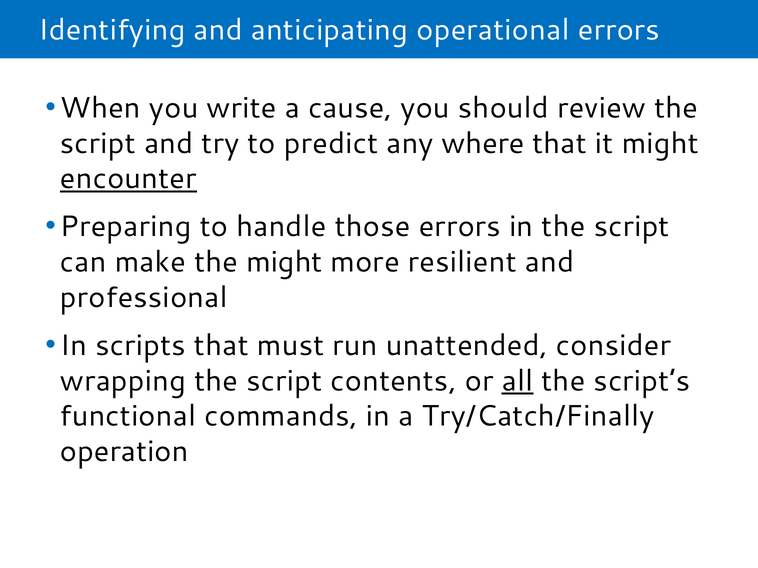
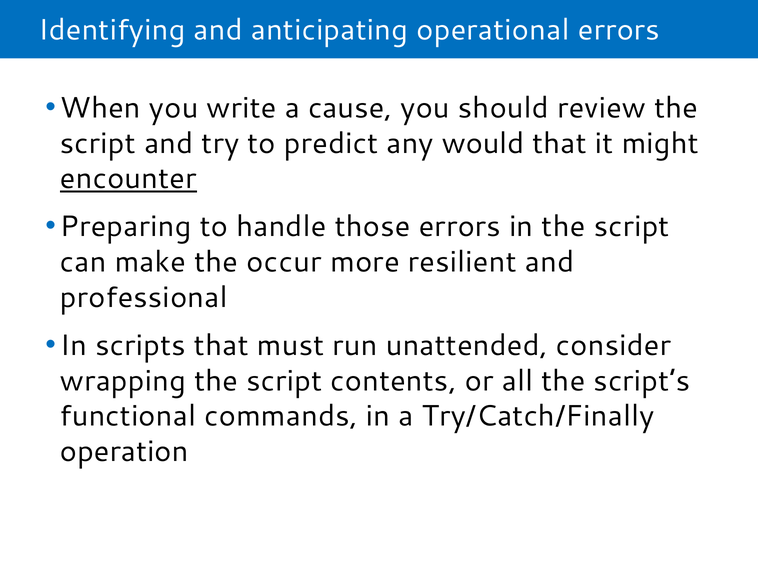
where: where -> would
the might: might -> occur
all underline: present -> none
